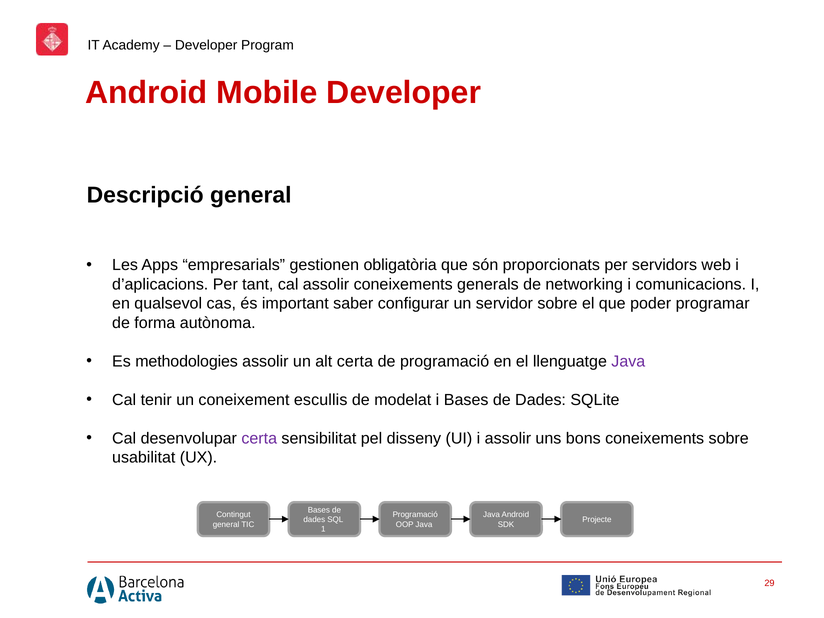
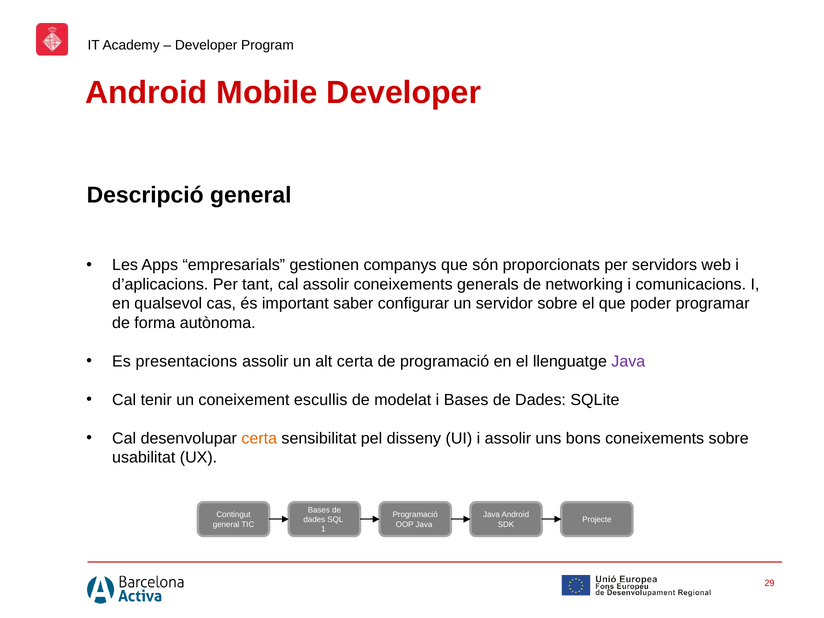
obligatòria: obligatòria -> companys
methodologies: methodologies -> presentacions
certa at (259, 438) colour: purple -> orange
